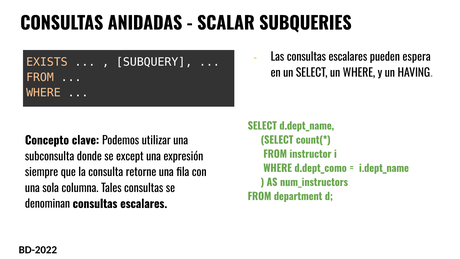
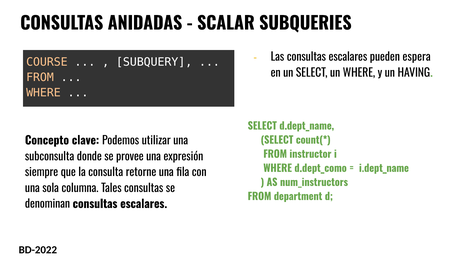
EXISTS: EXISTS -> COURSE
except: except -> provee
